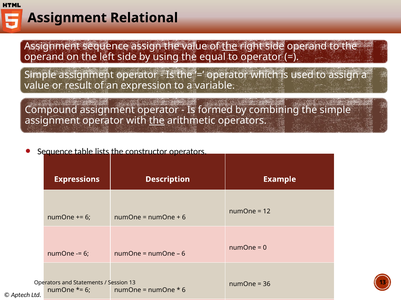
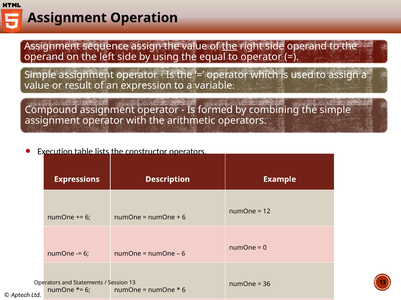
Relational: Relational -> Operation
the at (157, 121) underline: present -> none
Sequence at (55, 152): Sequence -> Execution
